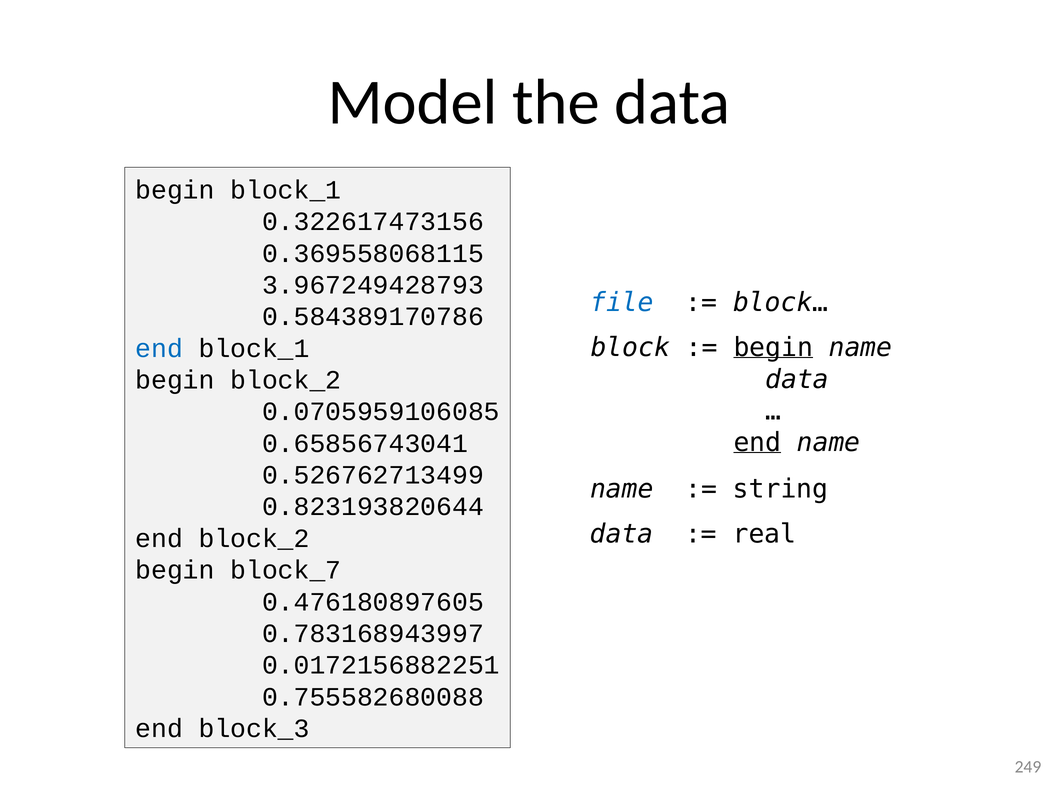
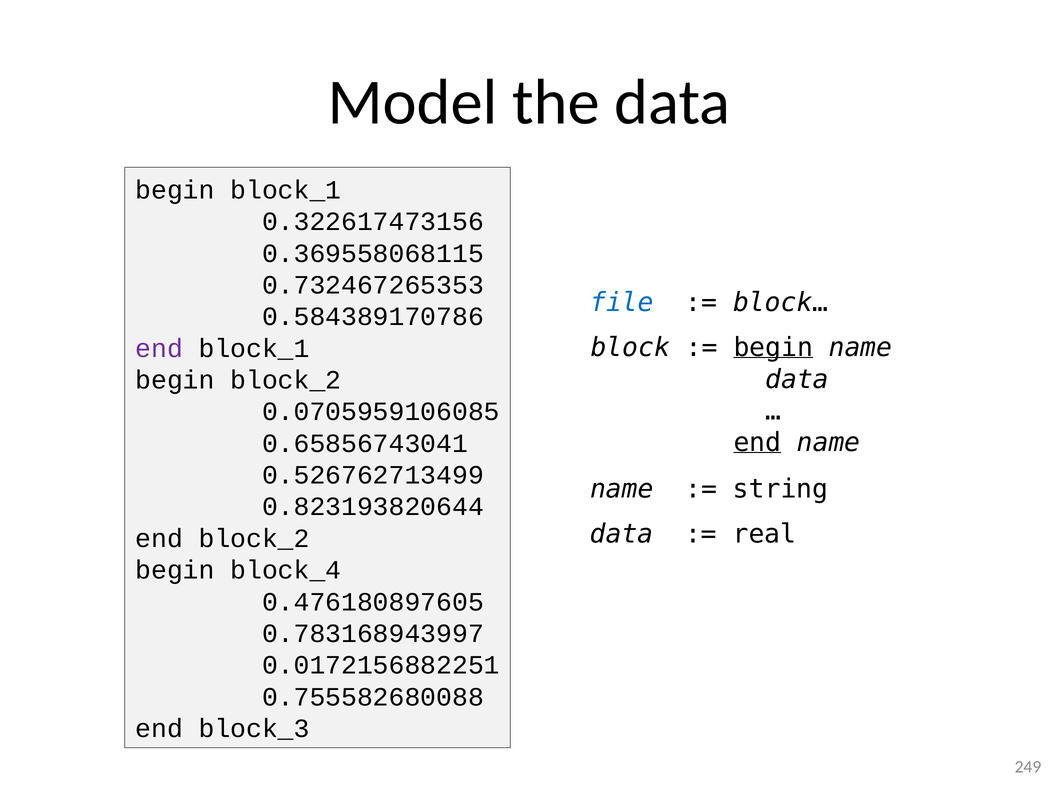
3.967249428793: 3.967249428793 -> 0.732467265353
end at (159, 348) colour: blue -> purple
block_7: block_7 -> block_4
